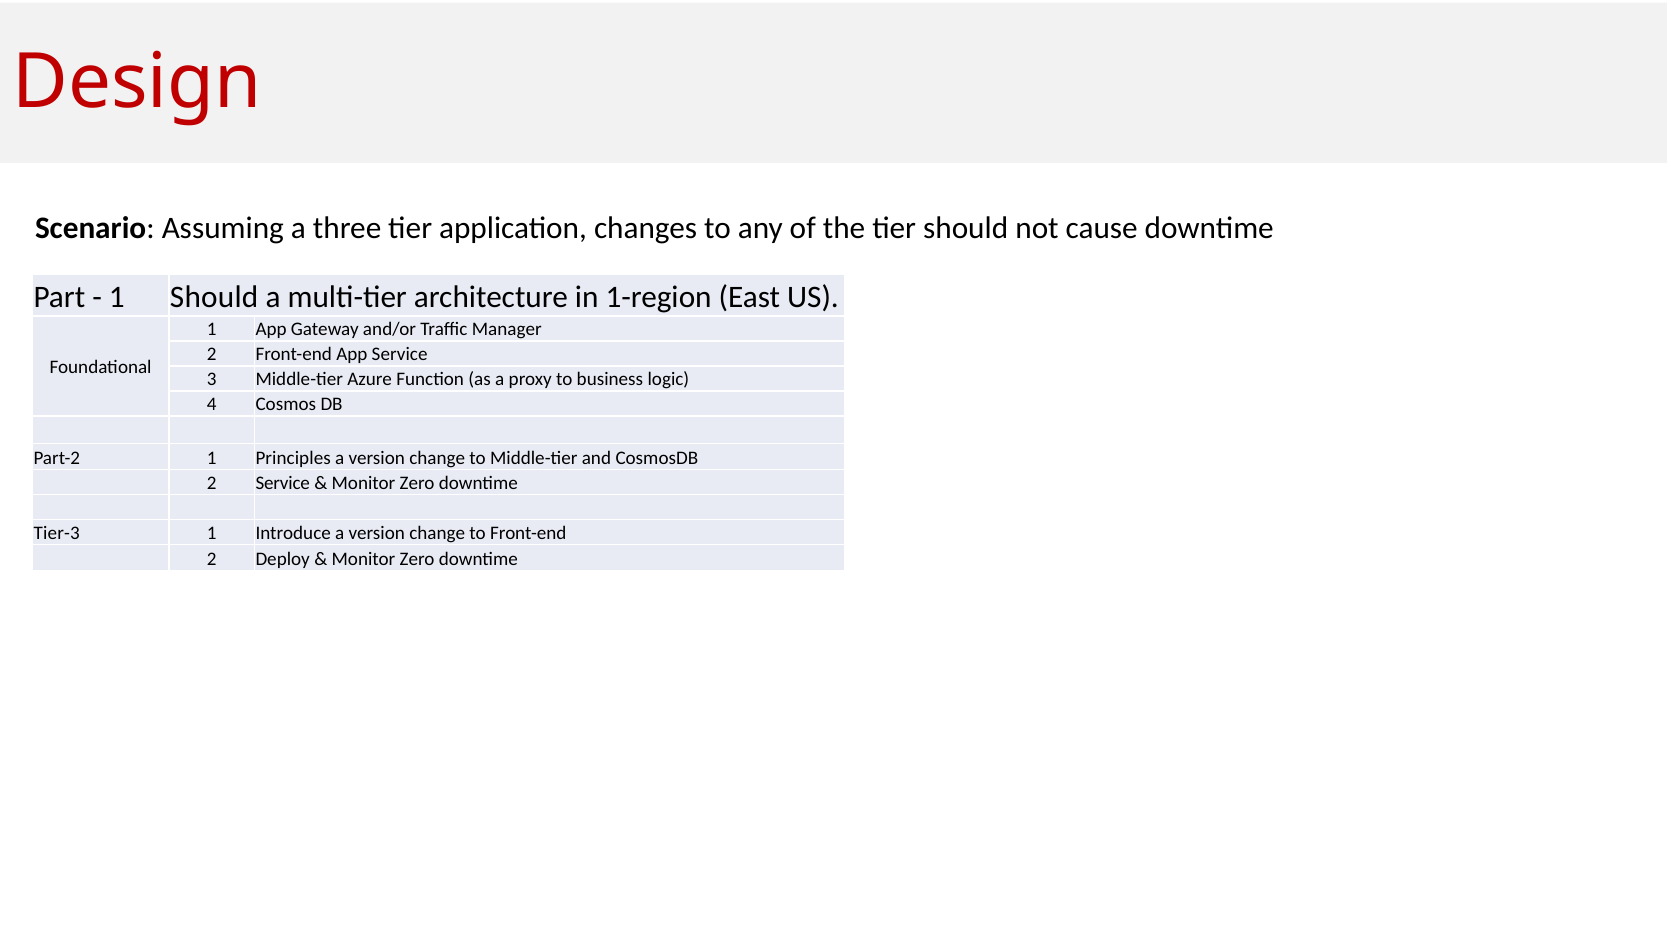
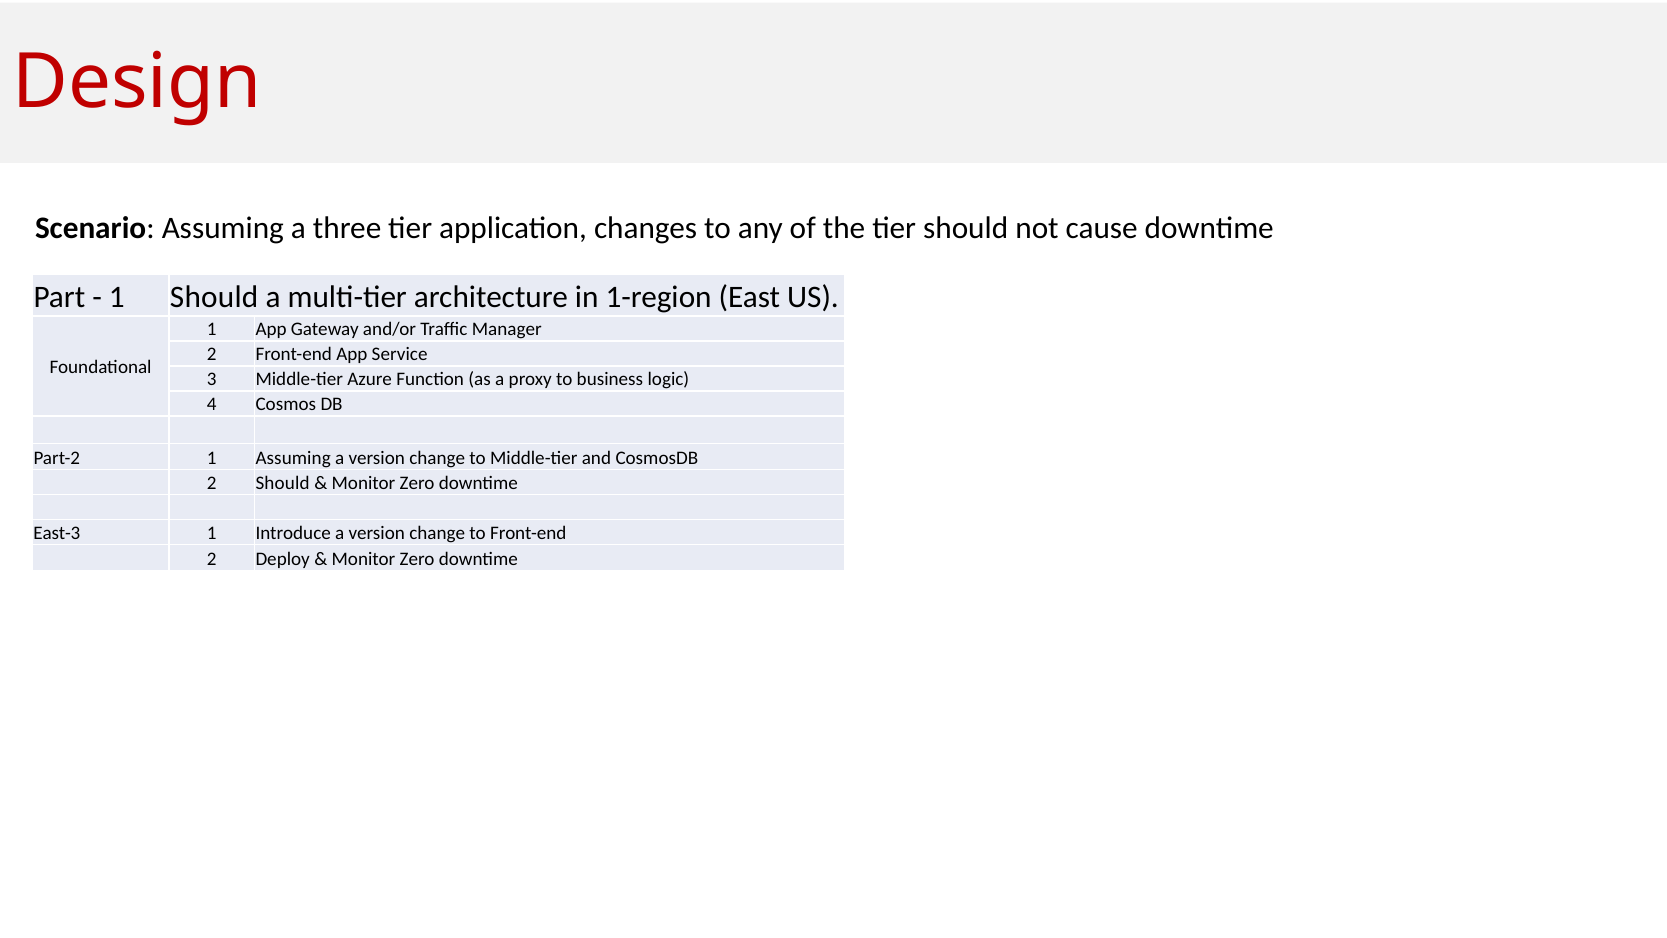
1 Principles: Principles -> Assuming
2 Service: Service -> Should
Tier-3: Tier-3 -> East-3
